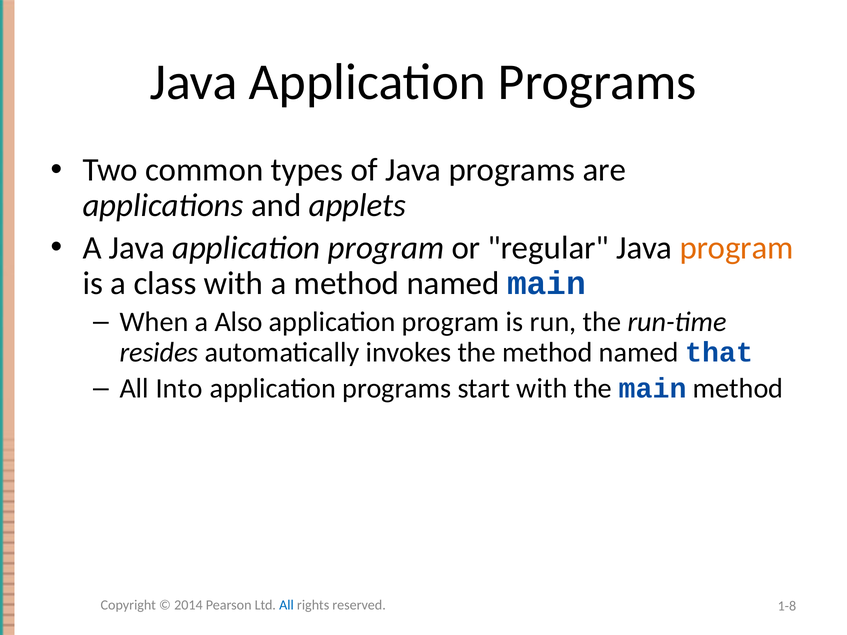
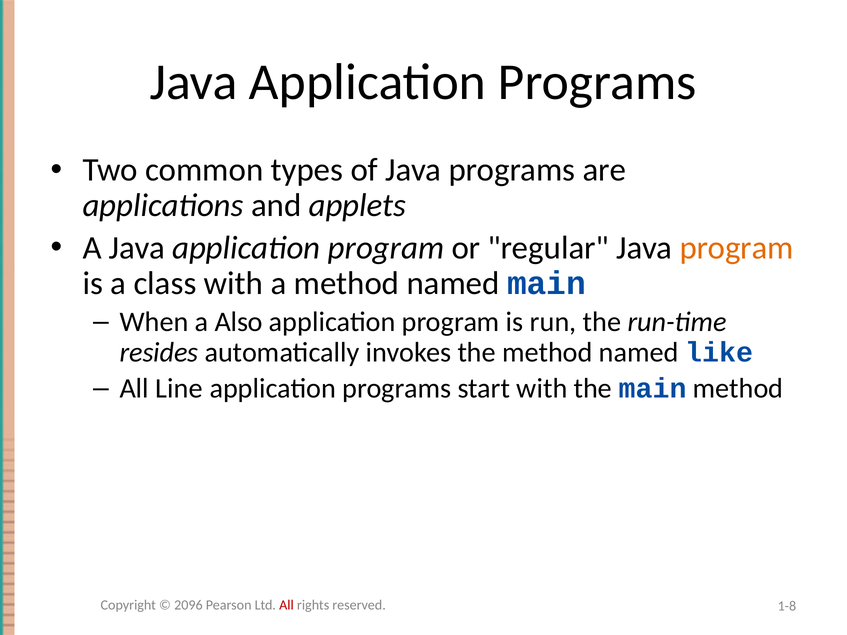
that: that -> like
Into: Into -> Line
2014: 2014 -> 2096
All at (286, 605) colour: blue -> red
